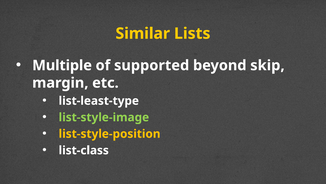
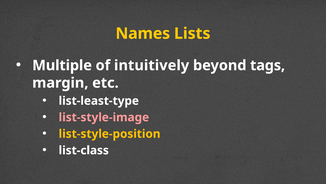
Similar: Similar -> Names
supported: supported -> intuitively
skip: skip -> tags
list-style-image colour: light green -> pink
